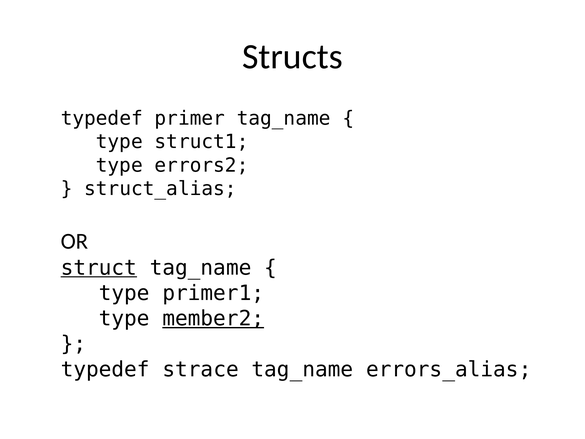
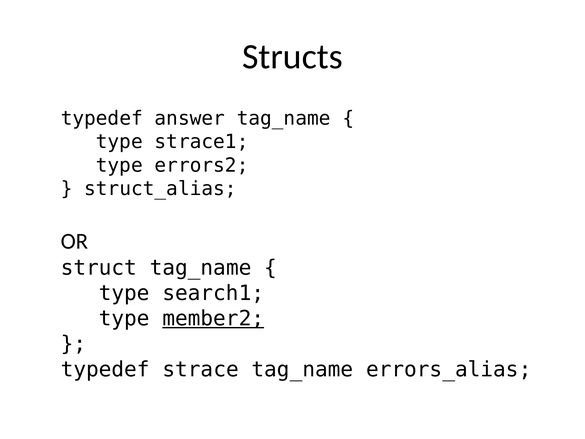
primer: primer -> answer
struct1: struct1 -> strace1
struct underline: present -> none
primer1: primer1 -> search1
